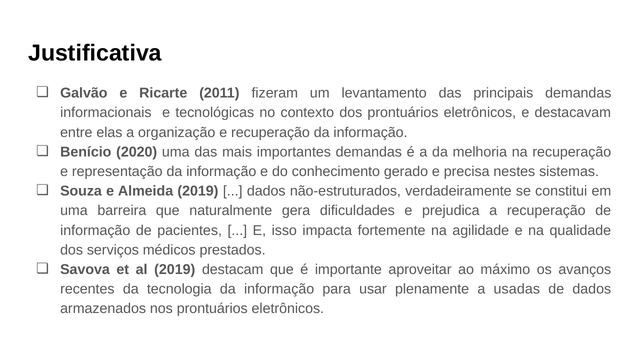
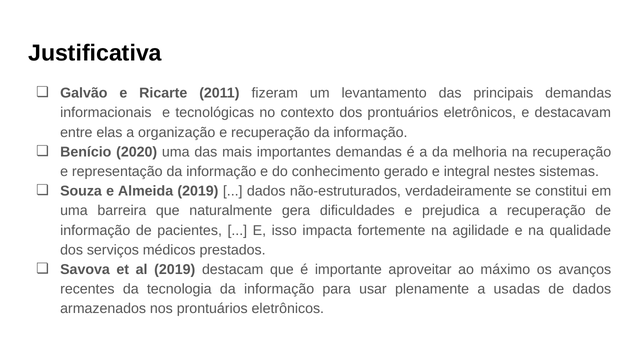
precisa: precisa -> integral
